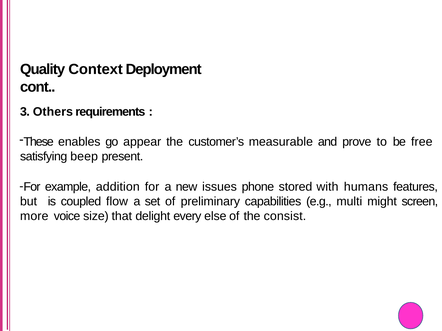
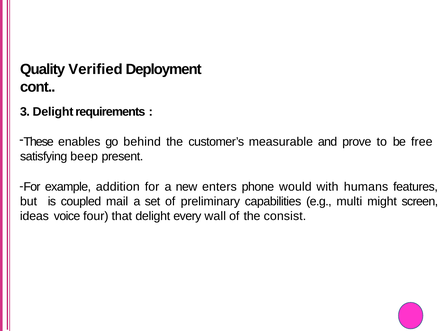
Context: Context -> Verified
3 Others: Others -> Delight
appear: appear -> behind
issues: issues -> enters
stored: stored -> would
flow: flow -> mail
more: more -> ideas
size: size -> four
else: else -> wall
